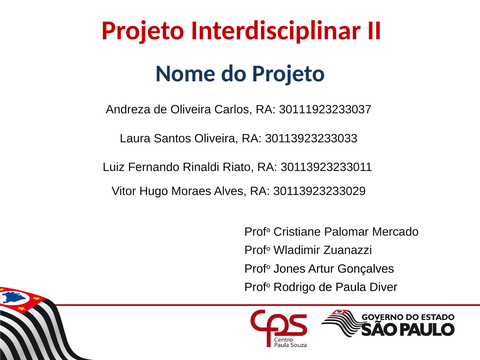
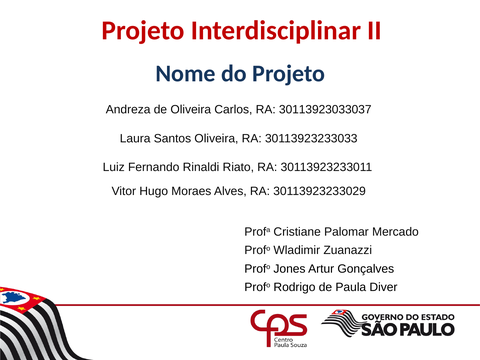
30111923233037: 30111923233037 -> 30113923033037
